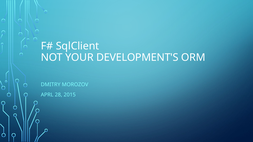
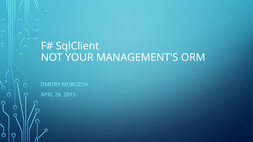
DEVELOPMENT'S: DEVELOPMENT'S -> MANAGEMENT'S
